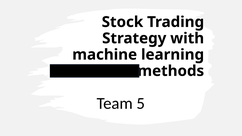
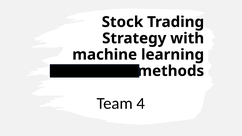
5: 5 -> 4
